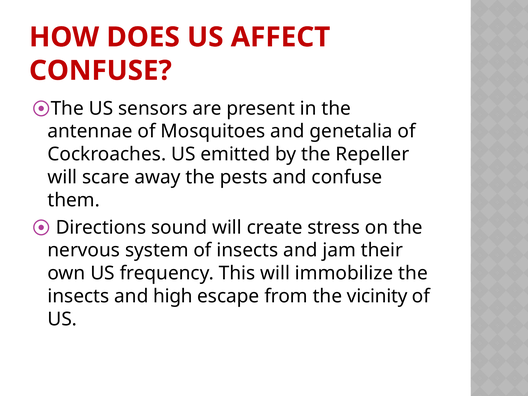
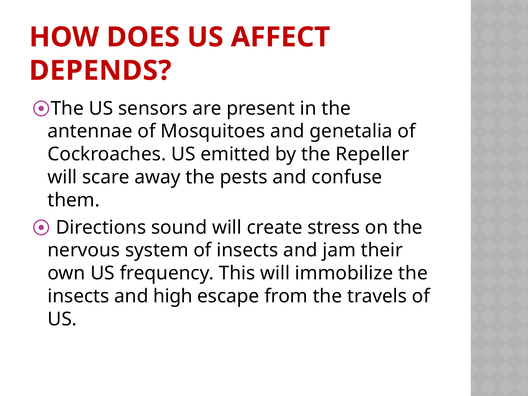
CONFUSE at (100, 71): CONFUSE -> DEPENDS
vicinity: vicinity -> travels
